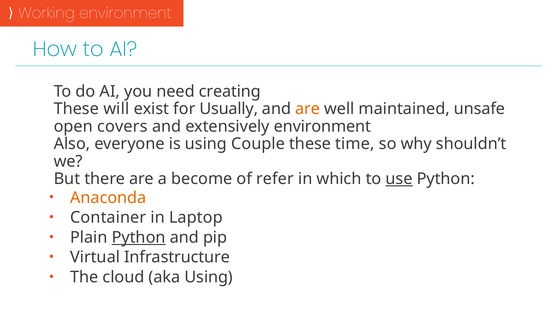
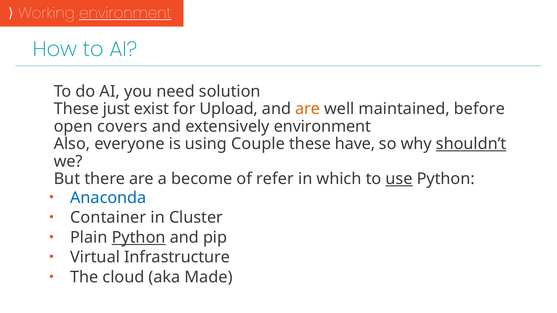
environment at (125, 13) underline: none -> present
creating: creating -> solution
will: will -> just
Usually: Usually -> Upload
unsafe: unsafe -> before
time: time -> have
shouldn’t underline: none -> present
Anaconda colour: orange -> blue
Laptop: Laptop -> Cluster
aka Using: Using -> Made
